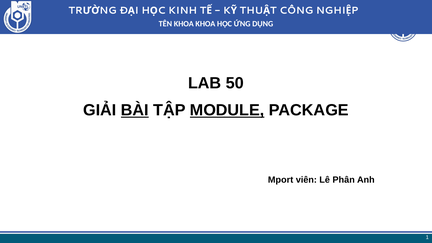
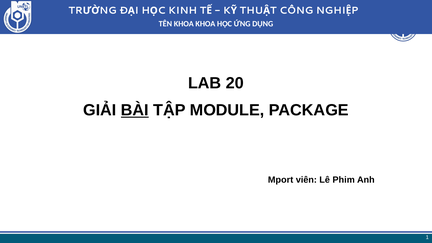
50: 50 -> 20
MODULE underline: present -> none
Phân: Phân -> Phim
